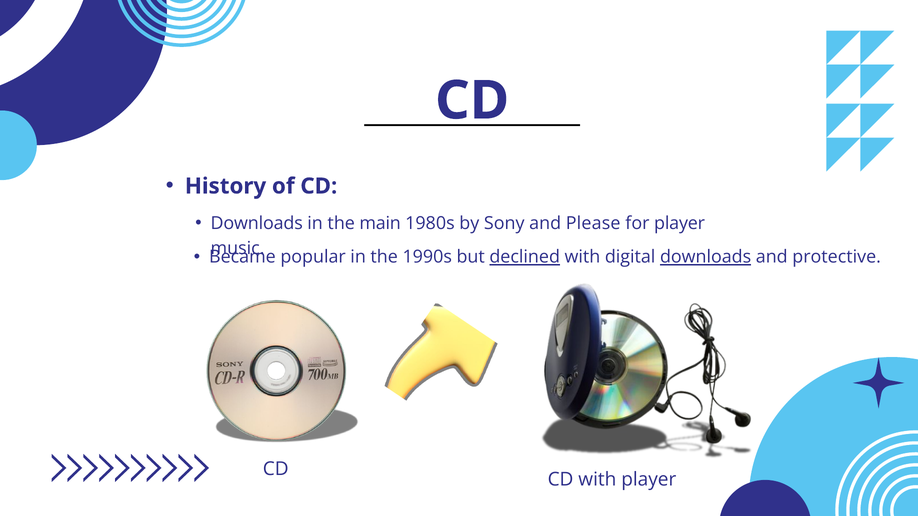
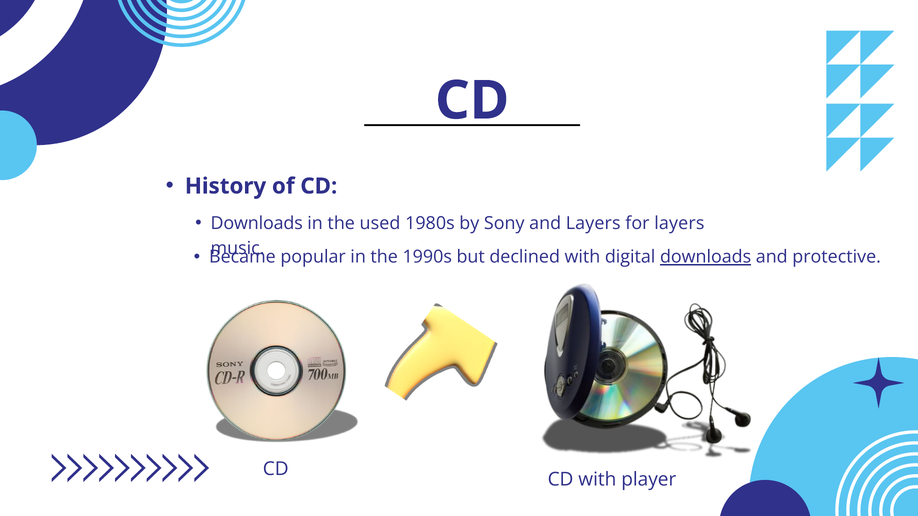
main: main -> used
and Please: Please -> Layers
for player: player -> layers
declined underline: present -> none
